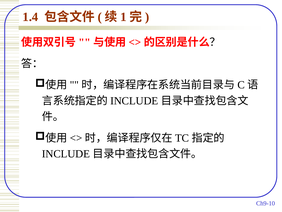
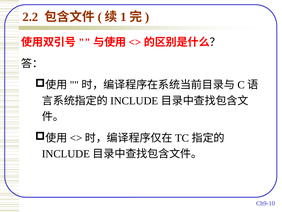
1.4: 1.4 -> 2.2
